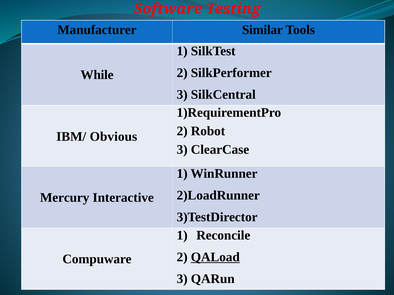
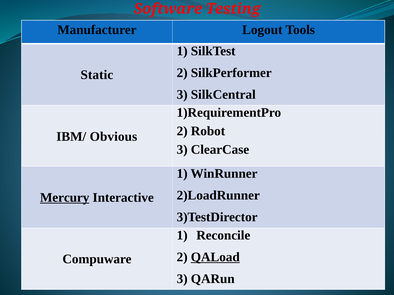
Similar: Similar -> Logout
While: While -> Static
Mercury underline: none -> present
